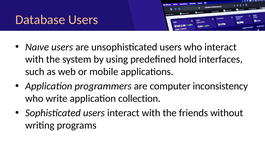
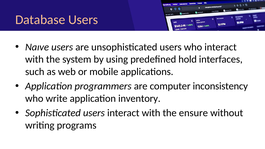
collection: collection -> inventory
friends: friends -> ensure
